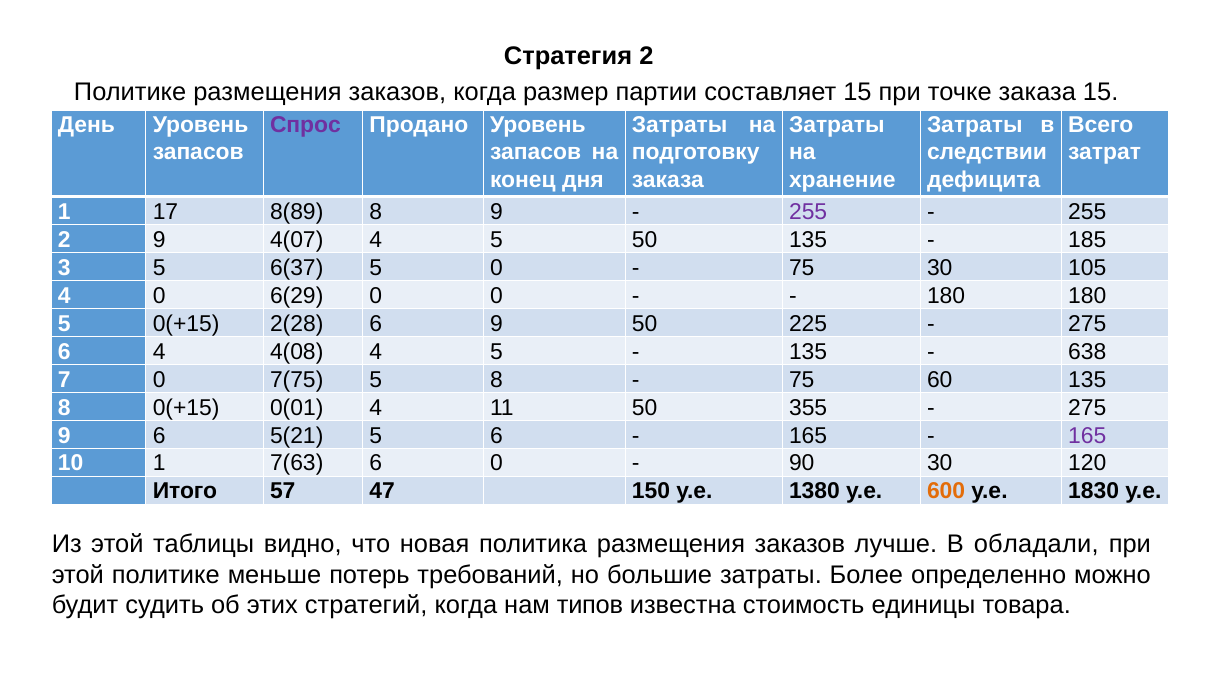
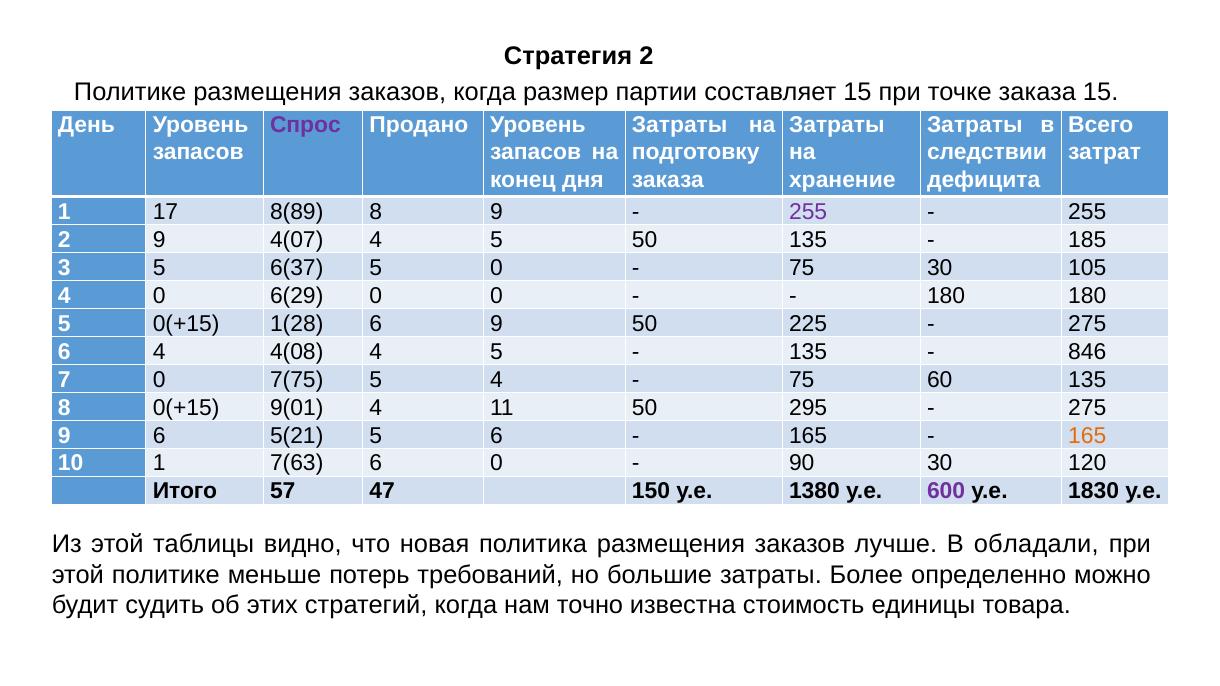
2(28: 2(28 -> 1(28
638: 638 -> 846
5 8: 8 -> 4
0(01: 0(01 -> 9(01
355: 355 -> 295
165 at (1087, 436) colour: purple -> orange
600 colour: orange -> purple
типов: типов -> точно
